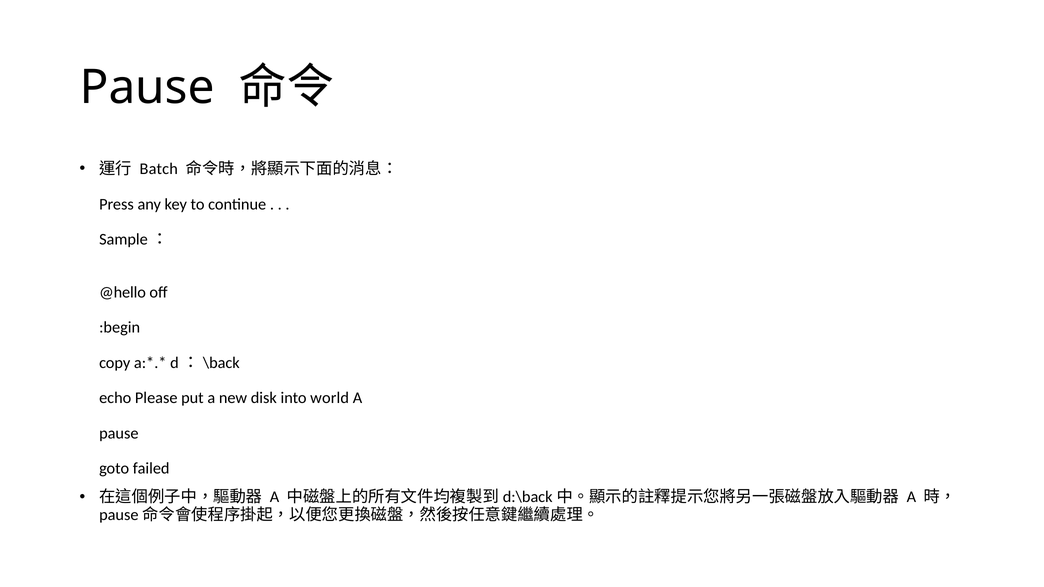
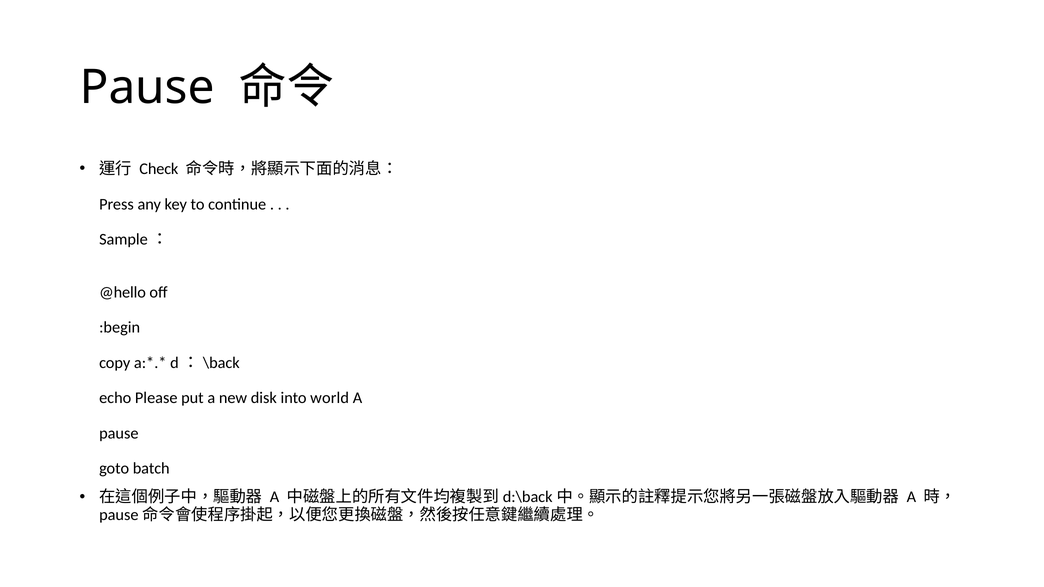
Batch: Batch -> Check
failed: failed -> batch
